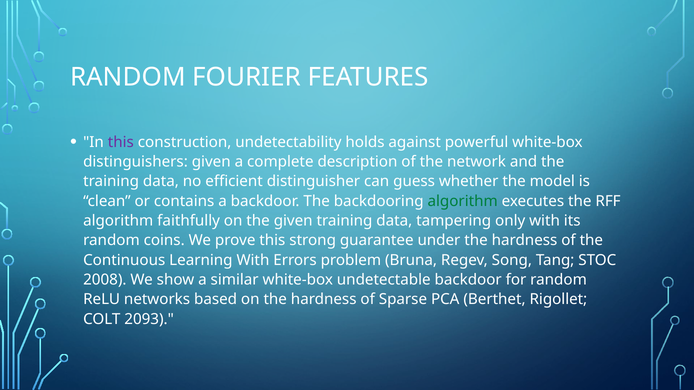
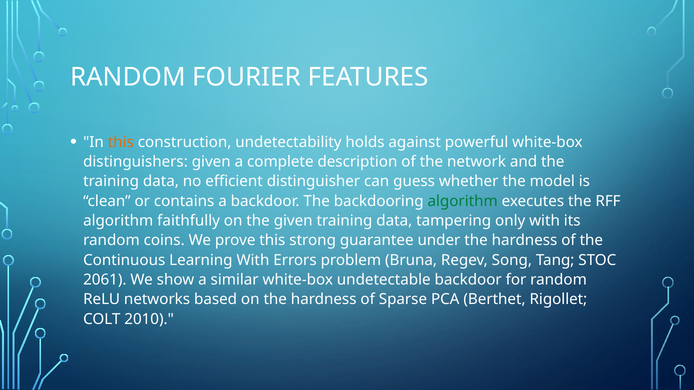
this at (121, 142) colour: purple -> orange
2008: 2008 -> 2061
2093: 2093 -> 2010
